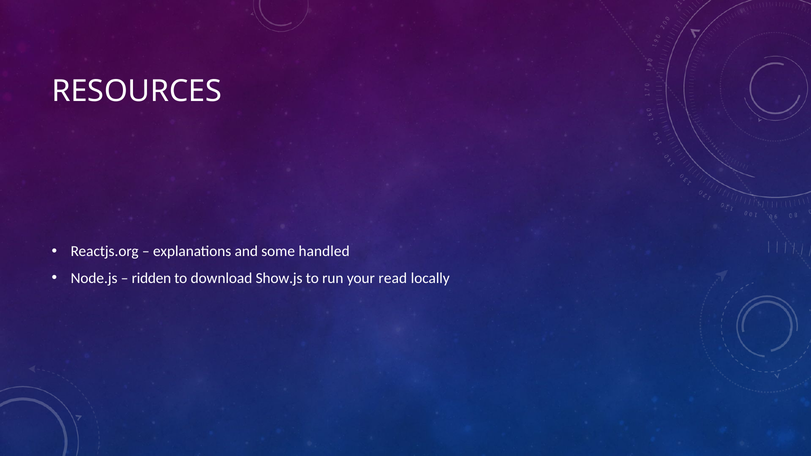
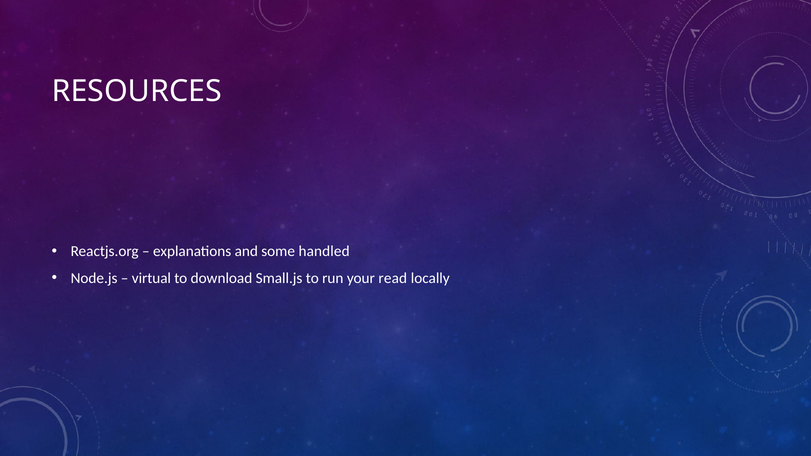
ridden: ridden -> virtual
Show.js: Show.js -> Small.js
